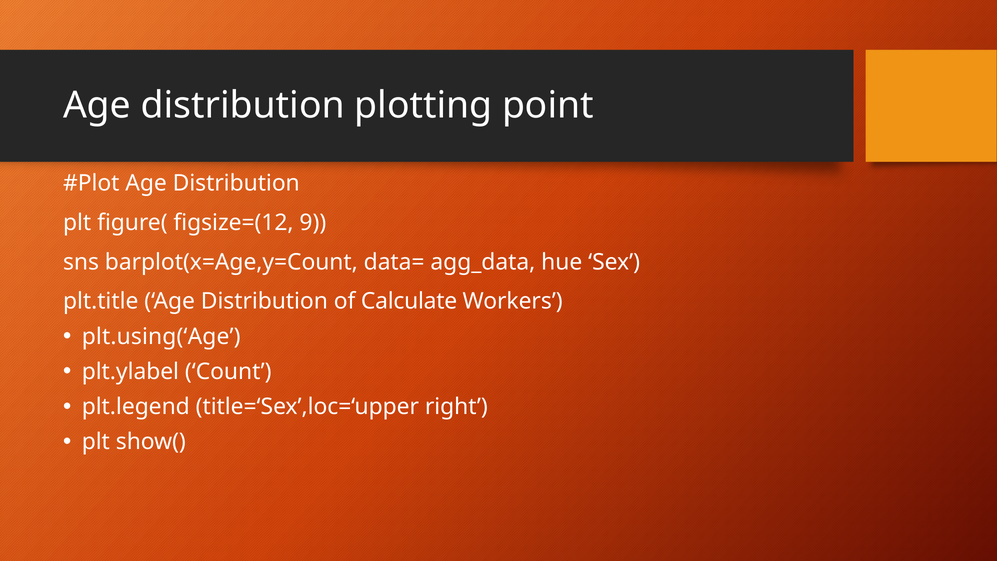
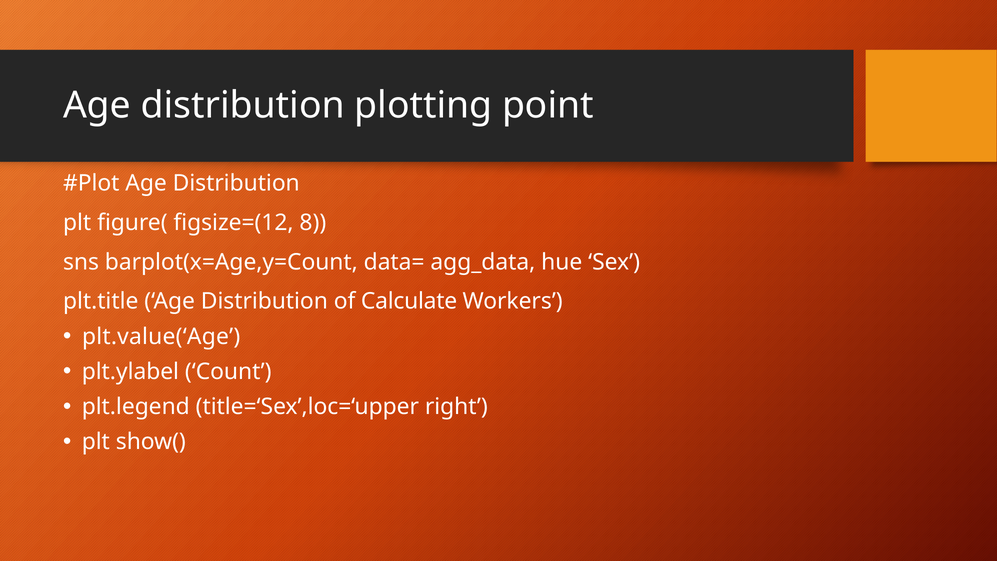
9: 9 -> 8
plt.using(‘Age: plt.using(‘Age -> plt.value(‘Age
